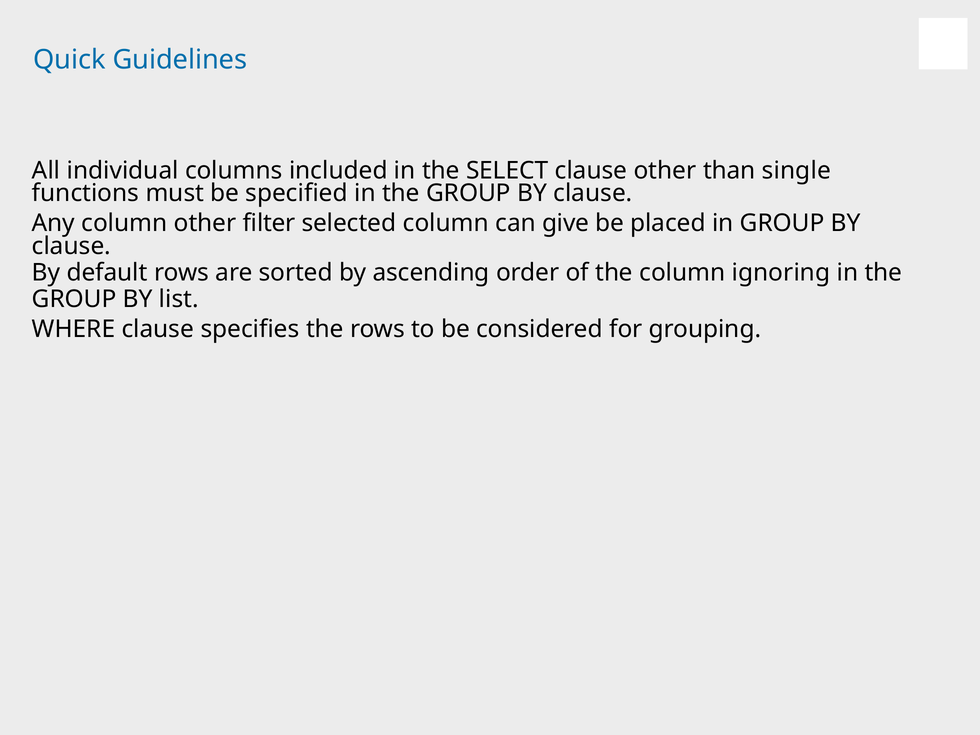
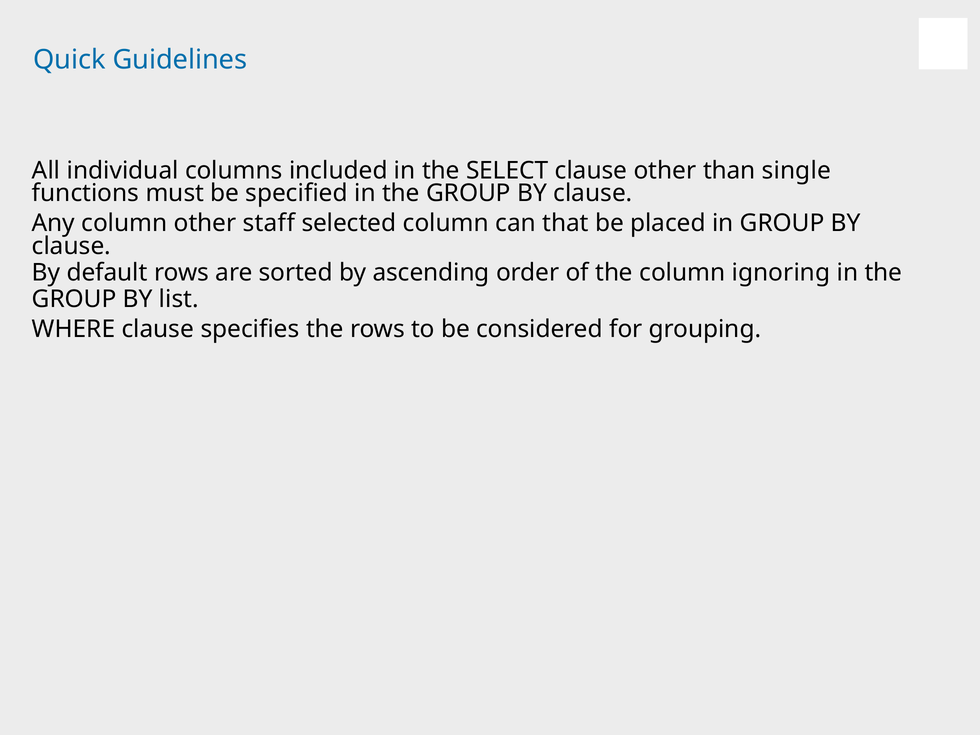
filter: filter -> staff
give: give -> that
